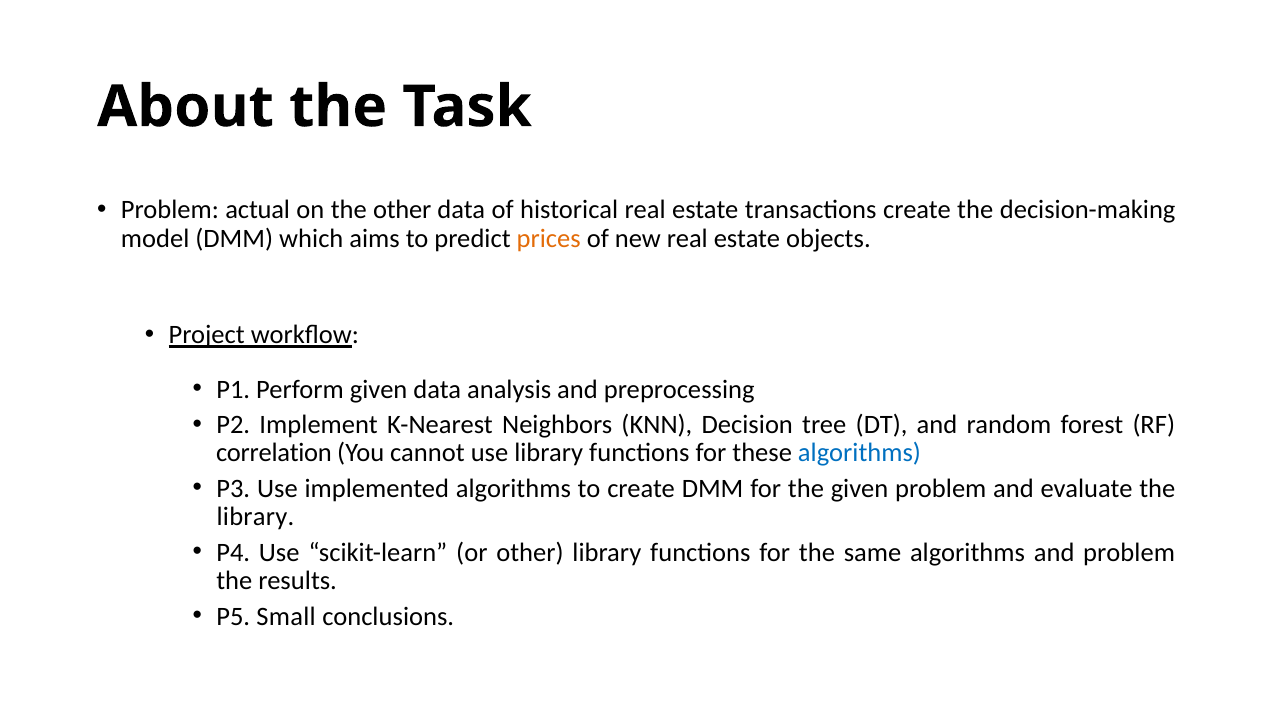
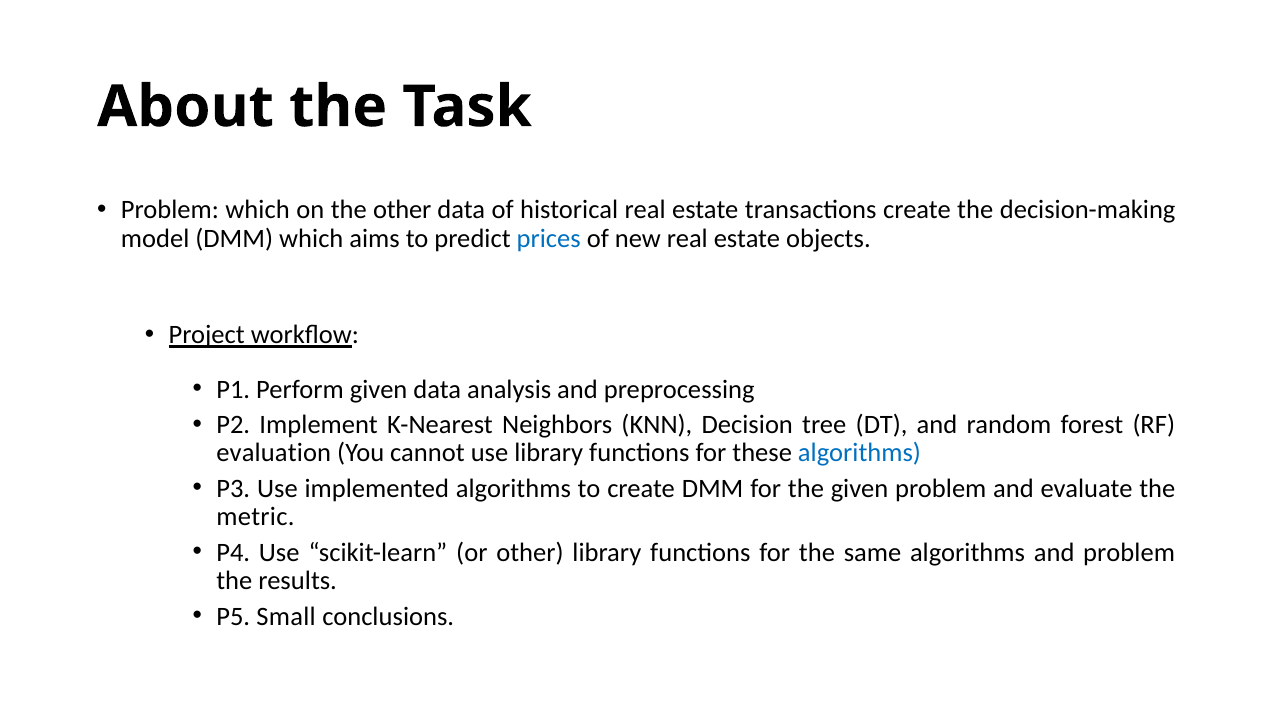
Problem actual: actual -> which
prices colour: orange -> blue
correlation: correlation -> evaluation
library at (255, 517): library -> metric
